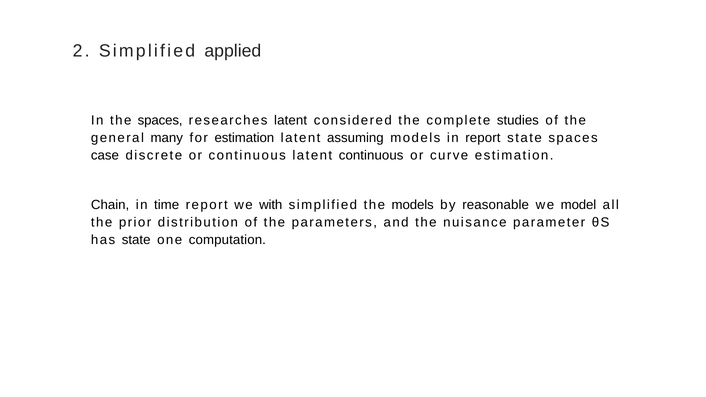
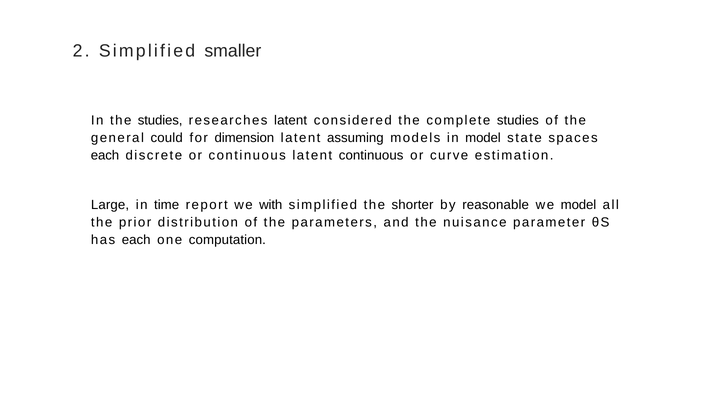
applied: applied -> smaller
the spaces: spaces -> studies
many: many -> could
for estimation: estimation -> dimension
in report: report -> model
case at (105, 155): case -> each
Chain: Chain -> Large
the models: models -> shorter
has state: state -> each
